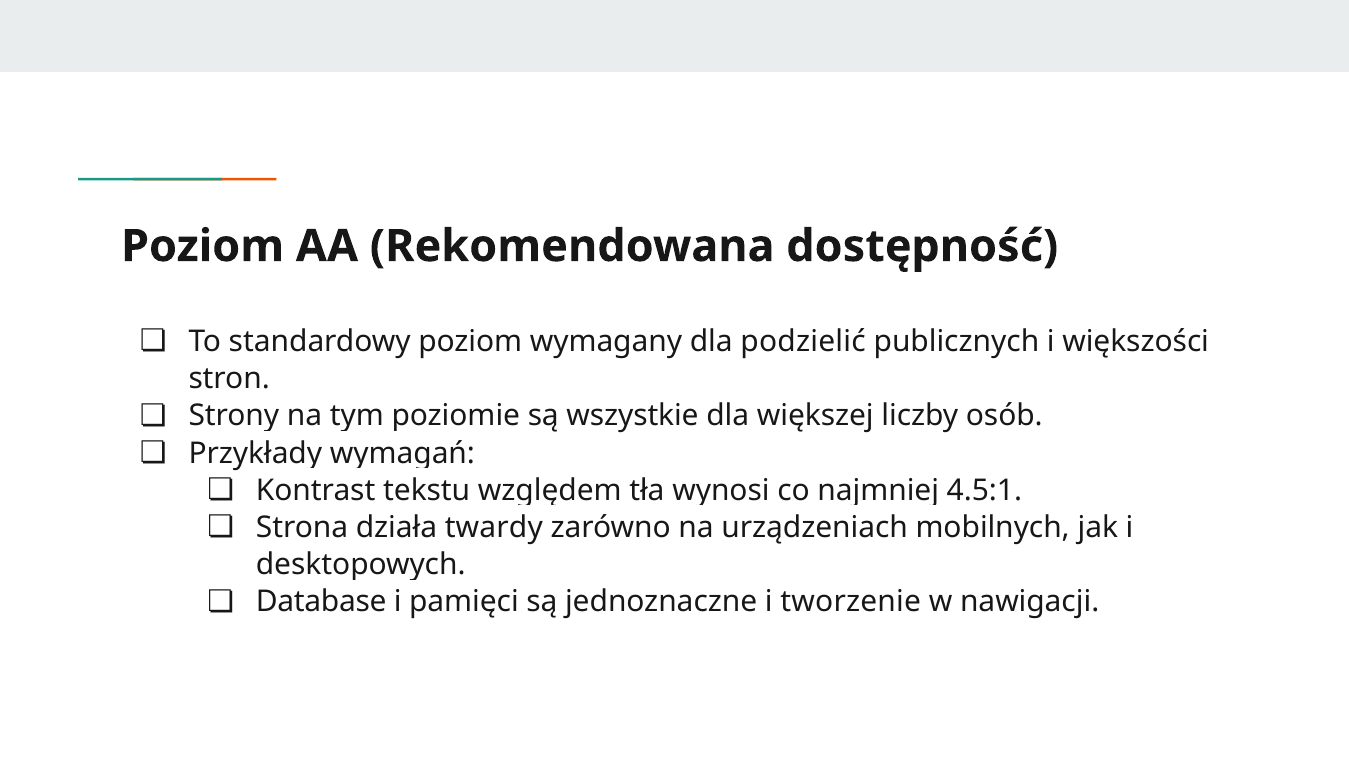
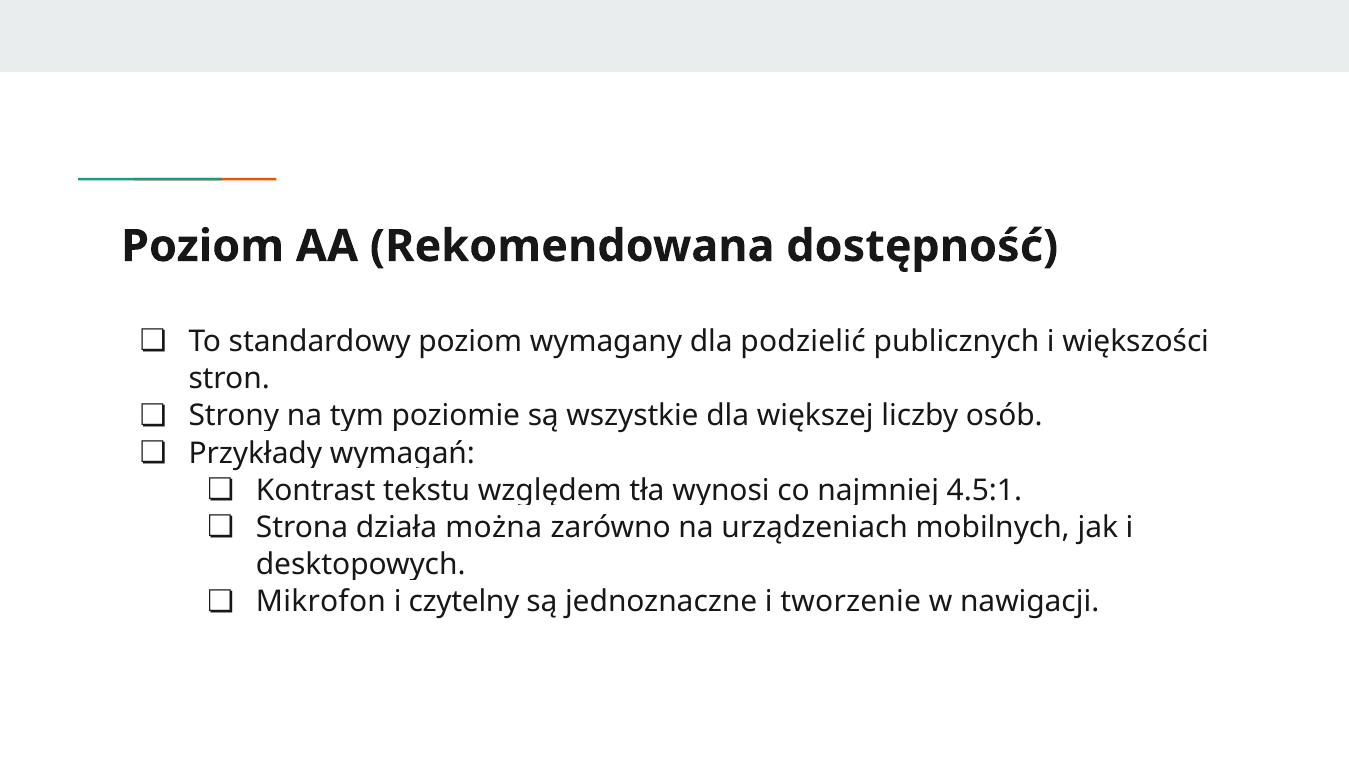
twardy: twardy -> można
Database: Database -> Mikrofon
pamięci: pamięci -> czytelny
